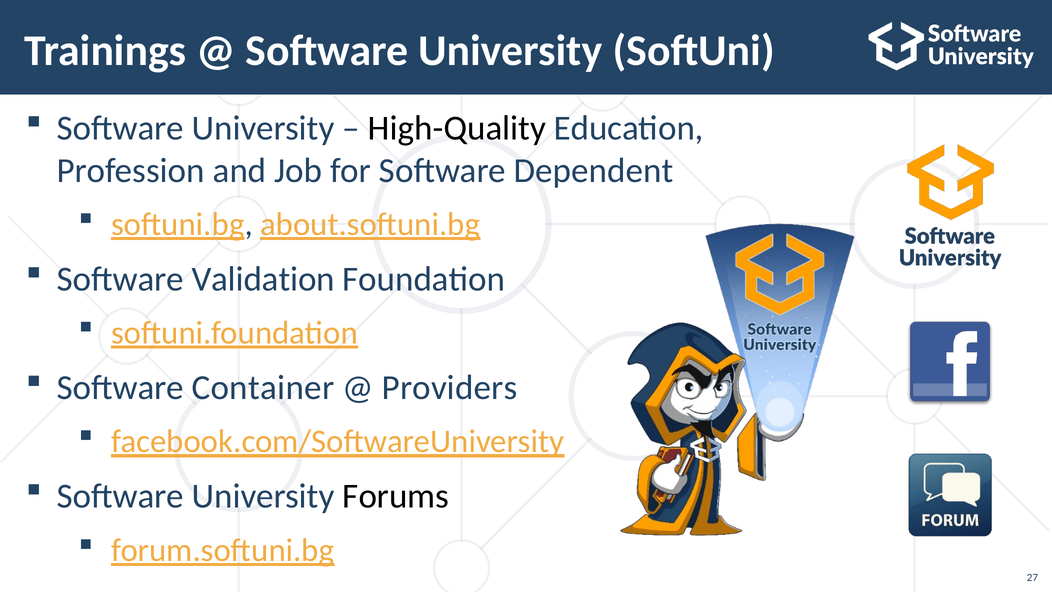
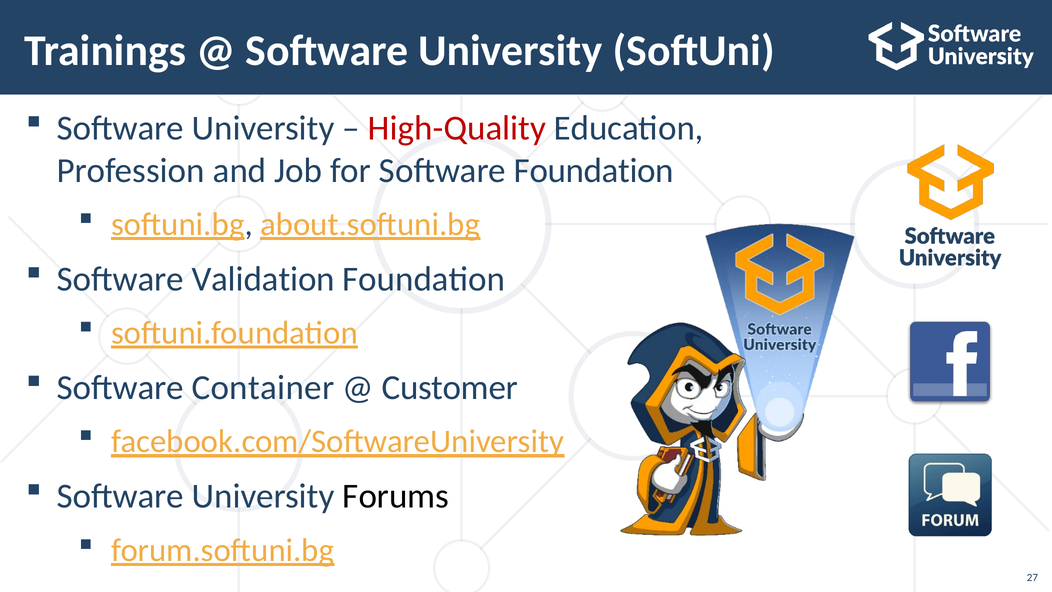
High-Quality colour: black -> red
Software Dependent: Dependent -> Foundation
Providers: Providers -> Customer
